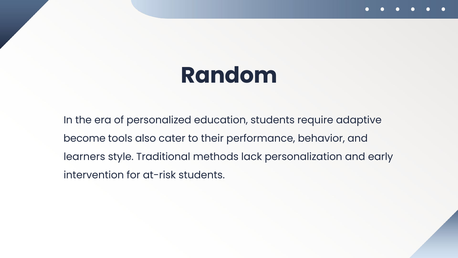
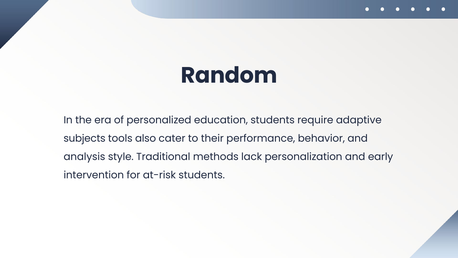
become: become -> subjects
learners: learners -> analysis
